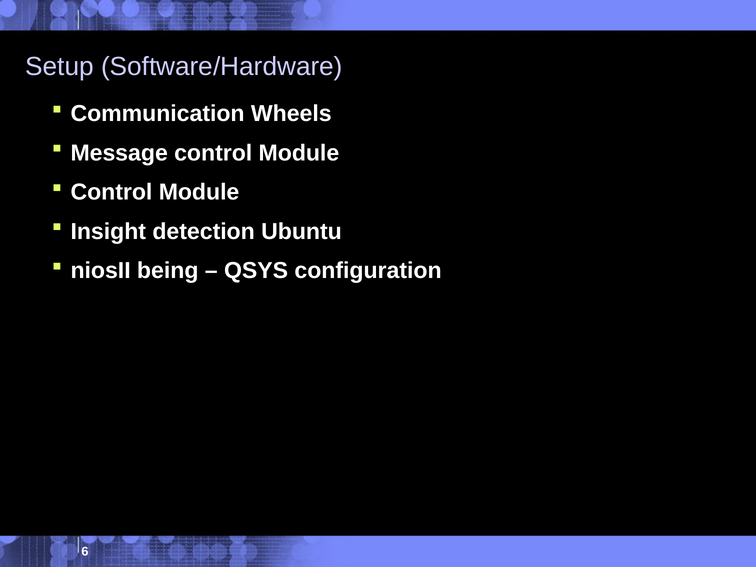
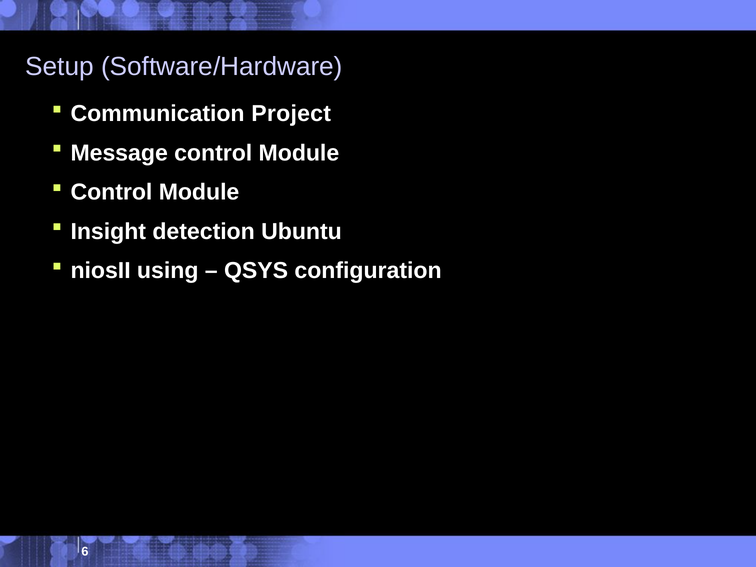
Wheels: Wheels -> Project
being: being -> using
